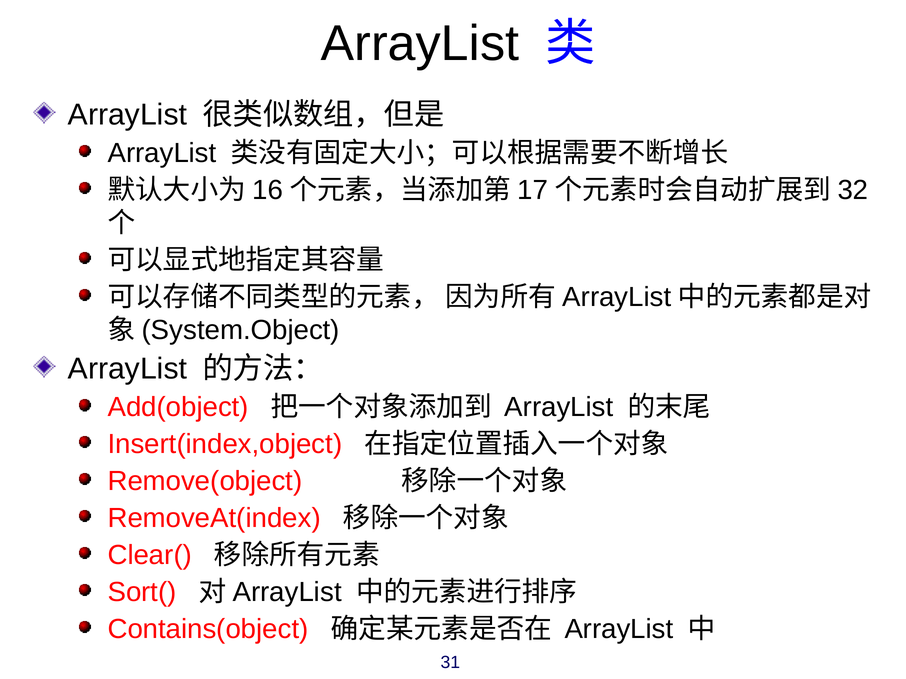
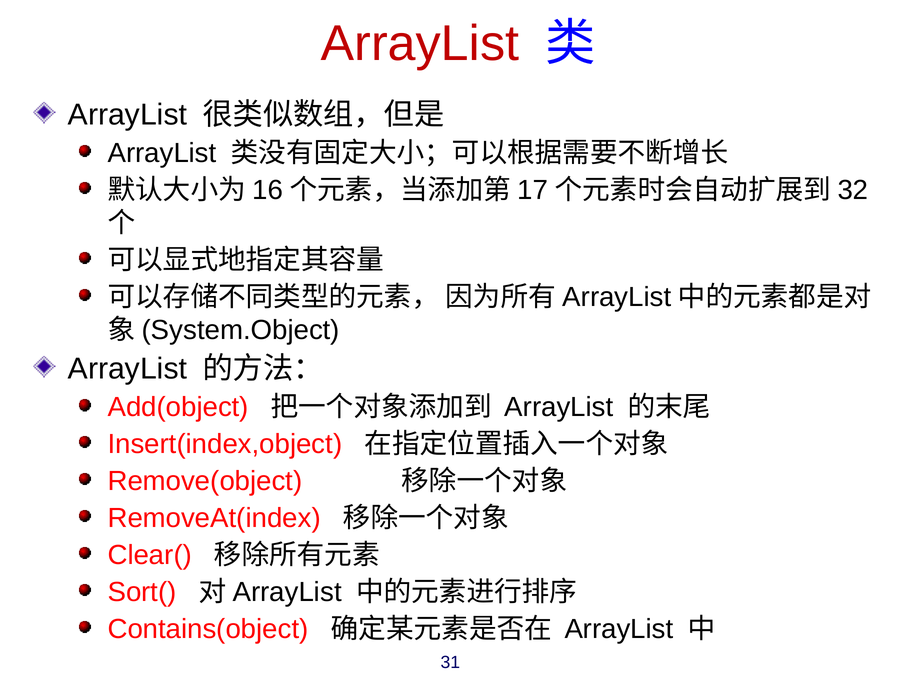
ArrayList at (420, 44) colour: black -> red
